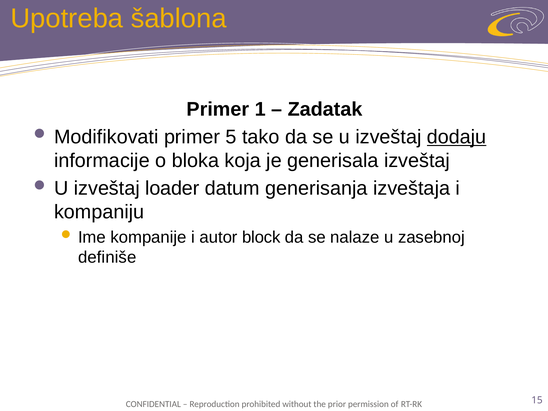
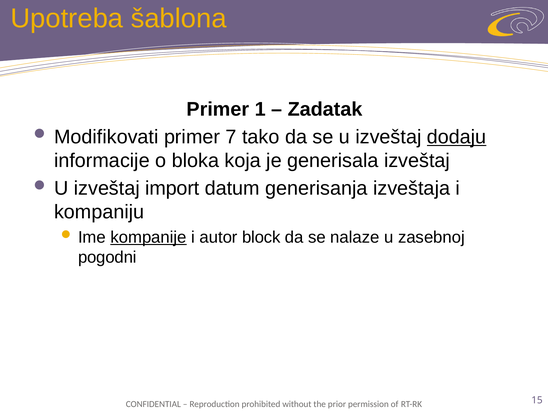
5: 5 -> 7
loader: loader -> import
kompanije underline: none -> present
definiše: definiše -> pogodni
